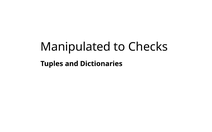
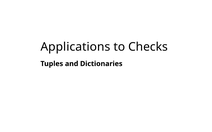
Manipulated: Manipulated -> Applications
